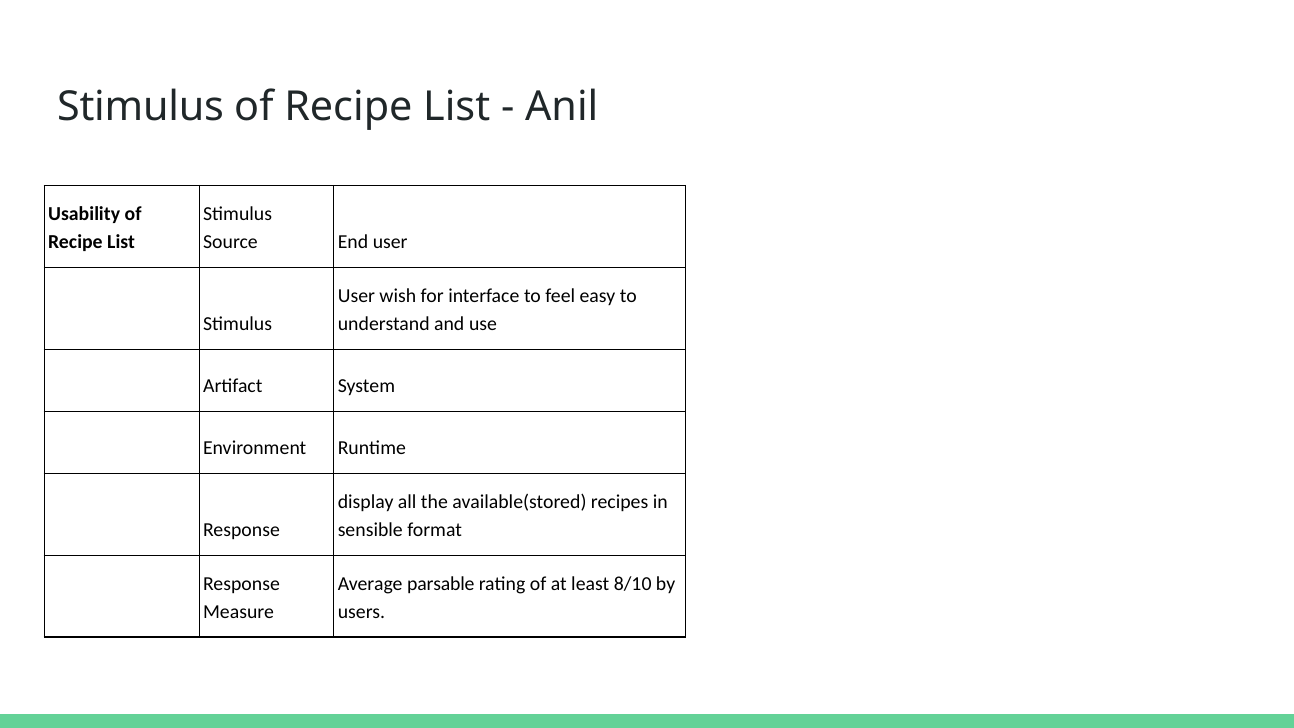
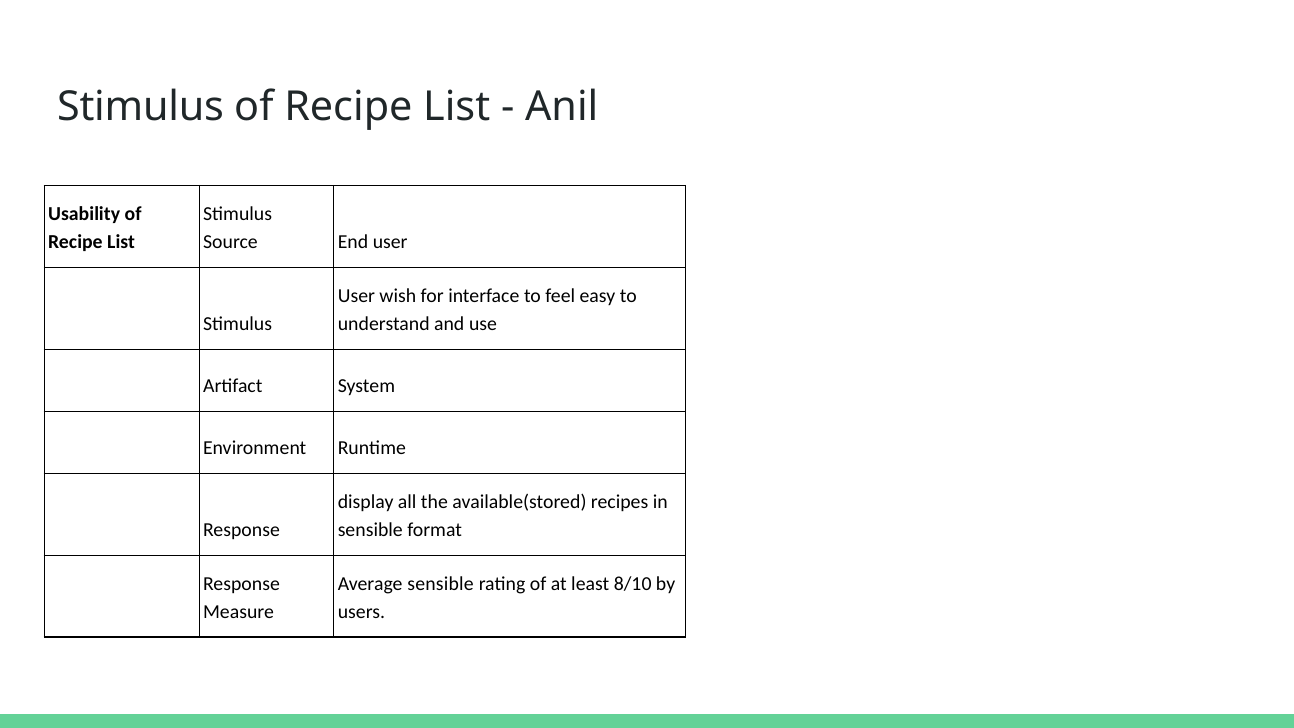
Average parsable: parsable -> sensible
